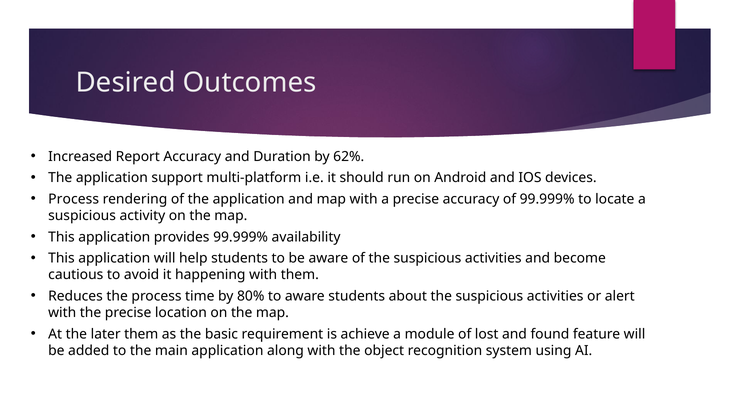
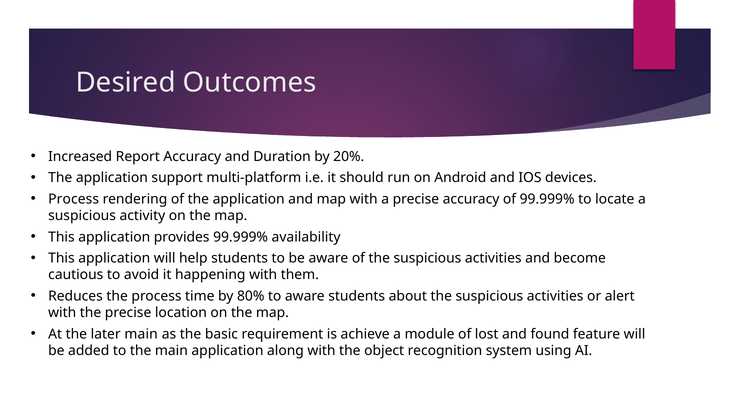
62%: 62% -> 20%
later them: them -> main
